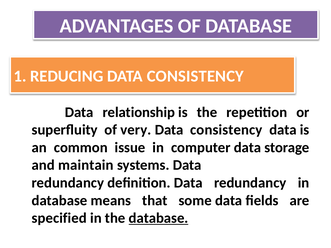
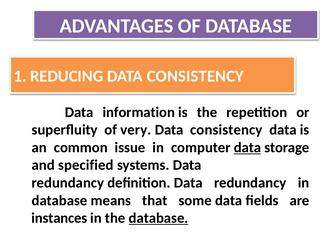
relationship: relationship -> information
data at (247, 148) underline: none -> present
maintain: maintain -> specified
specified: specified -> instances
